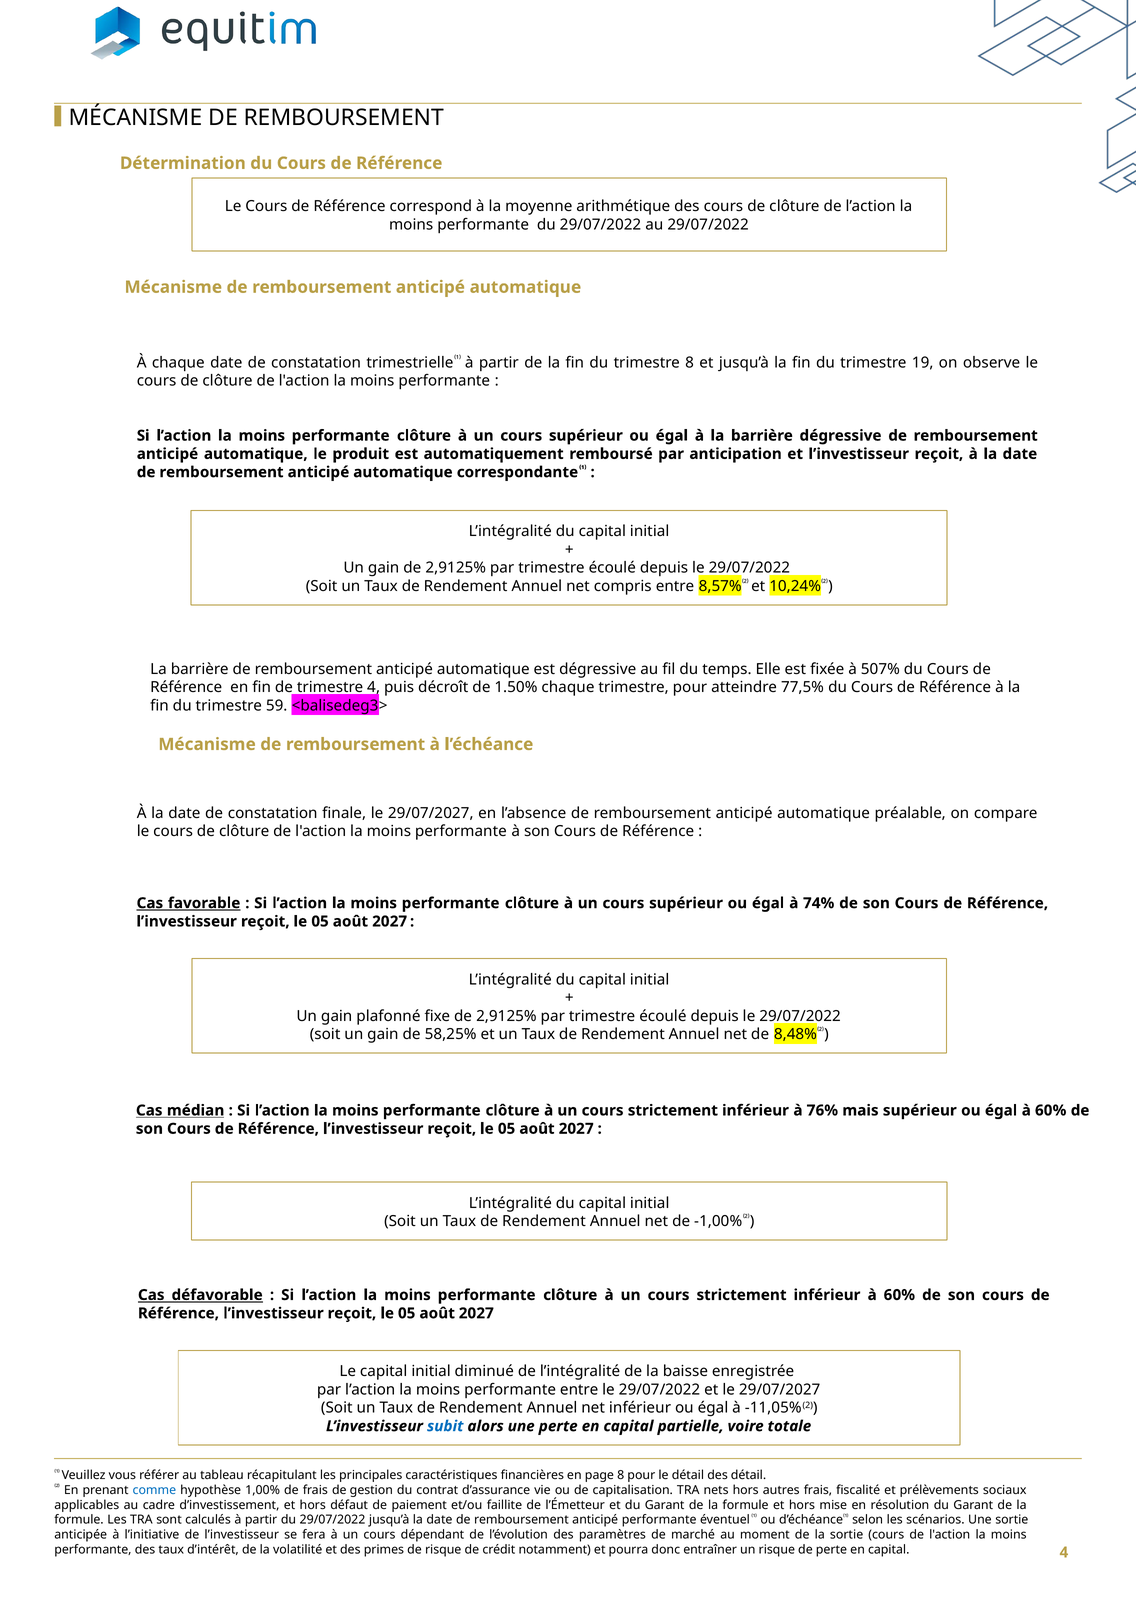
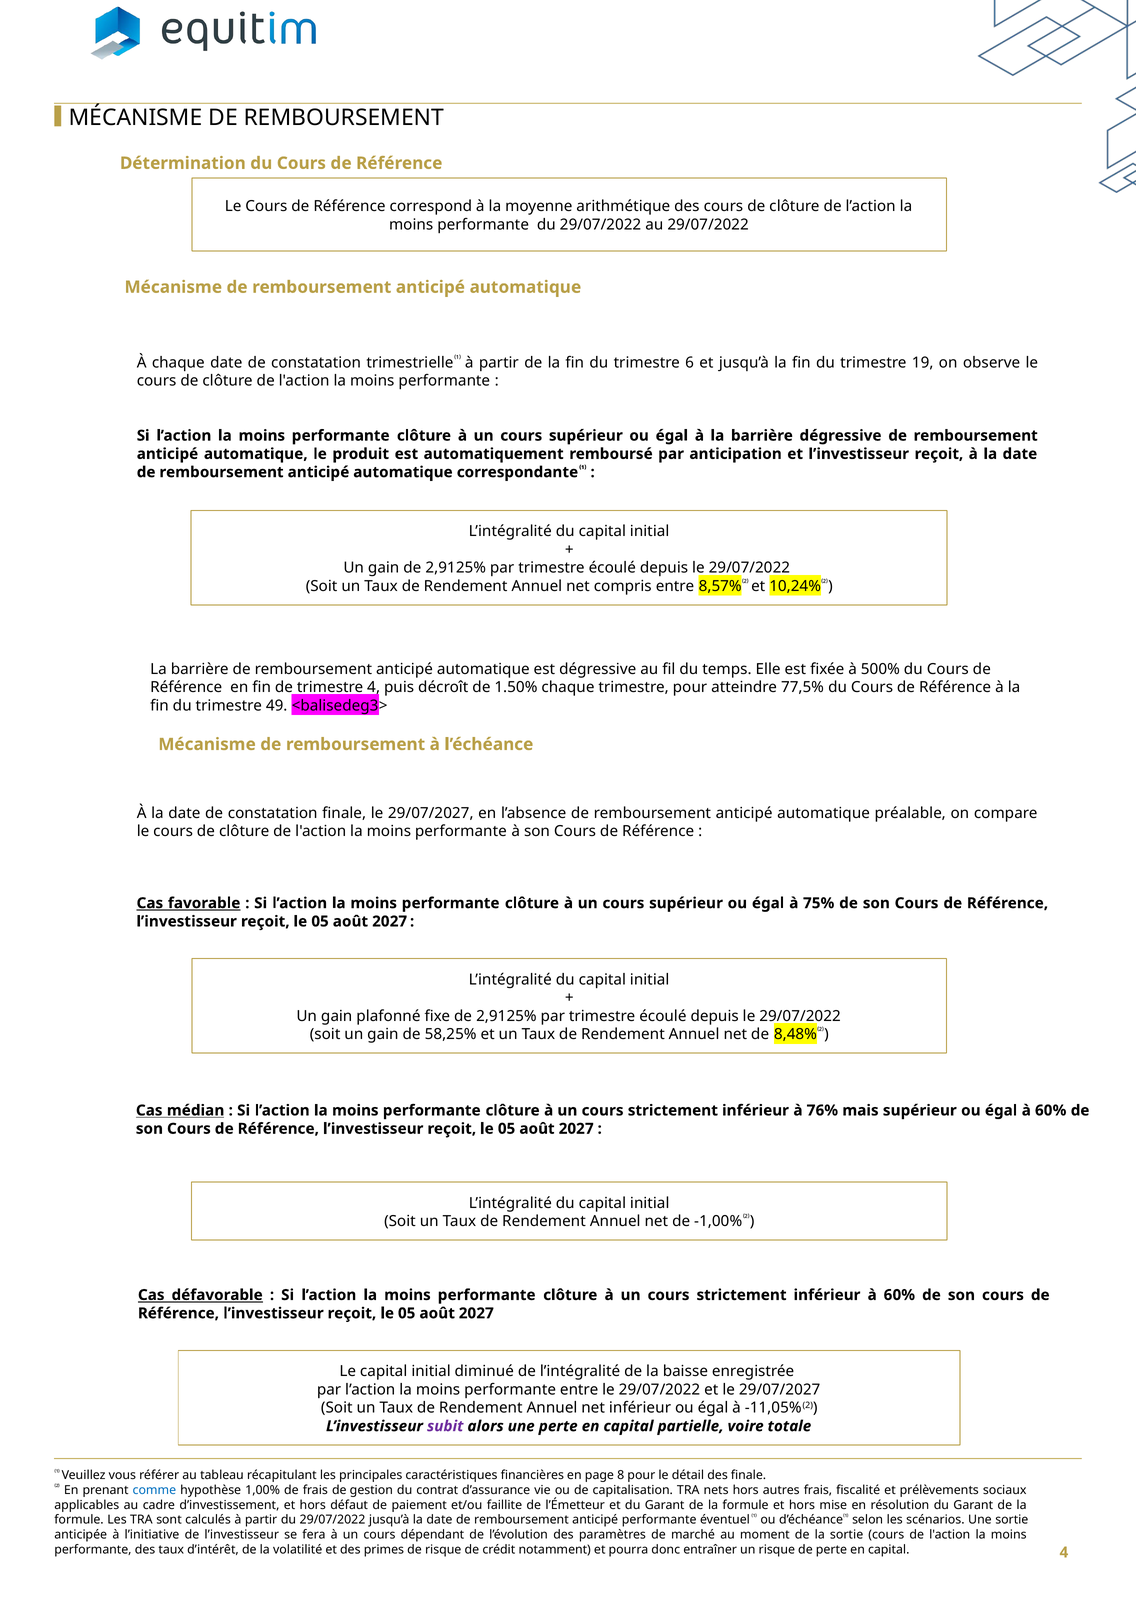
trimestre 8: 8 -> 6
507%: 507% -> 500%
59: 59 -> 49
74%: 74% -> 75%
subit colour: blue -> purple
des détail: détail -> finale
